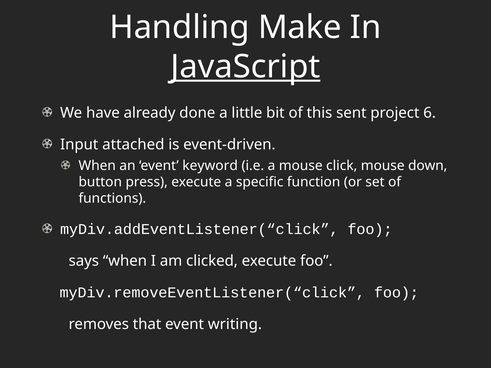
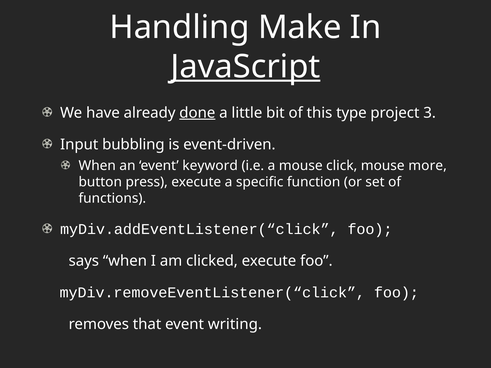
done underline: none -> present
sent: sent -> type
6: 6 -> 3
attached: attached -> bubbling
down: down -> more
